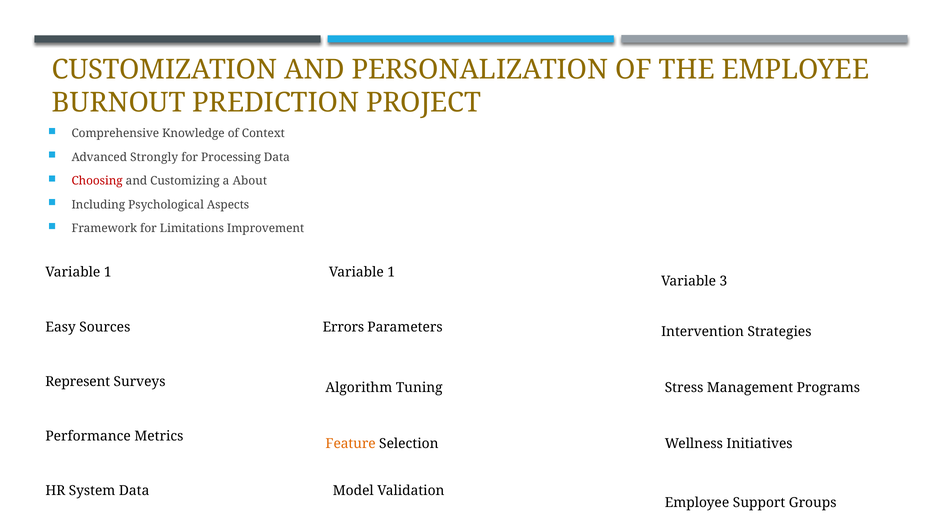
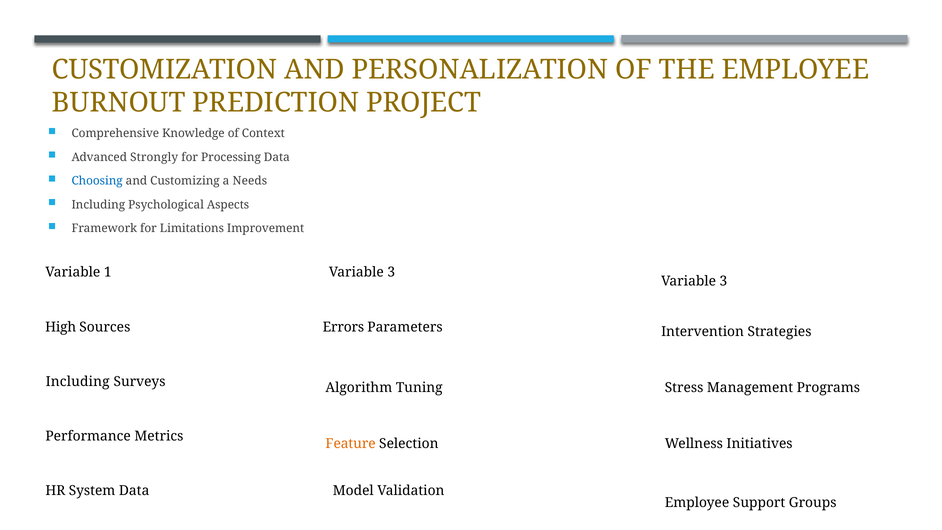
Choosing colour: red -> blue
About: About -> Needs
1 Variable 1: 1 -> 3
Easy: Easy -> High
Represent at (78, 382): Represent -> Including
